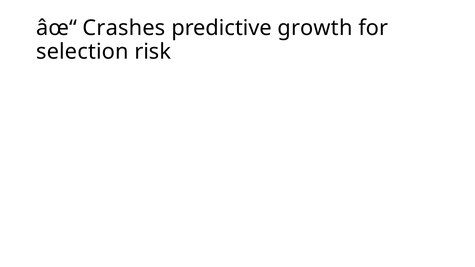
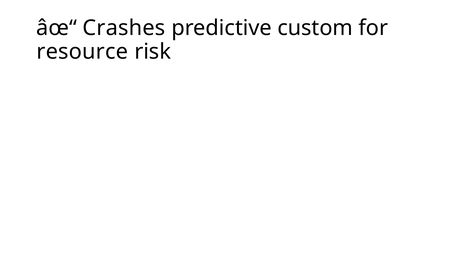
growth: growth -> custom
selection: selection -> resource
